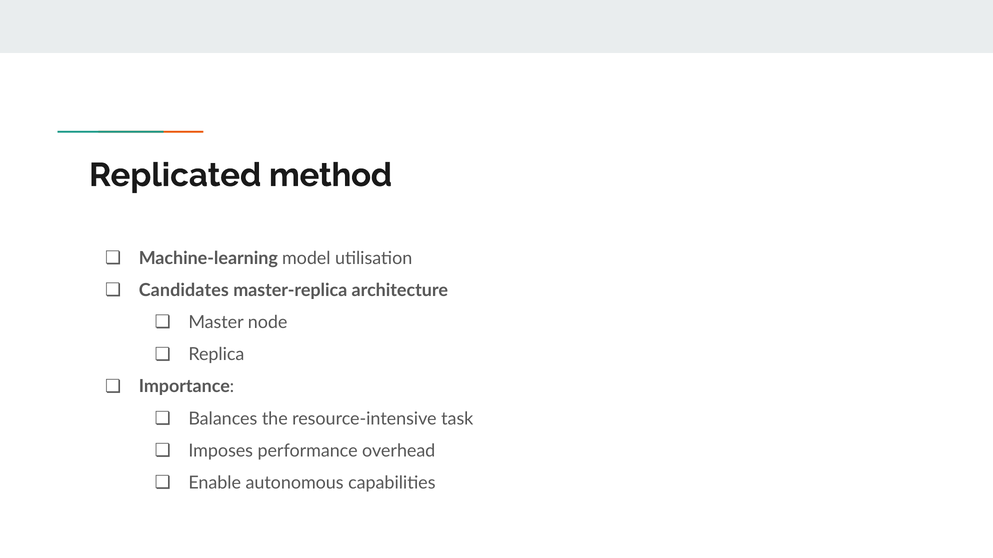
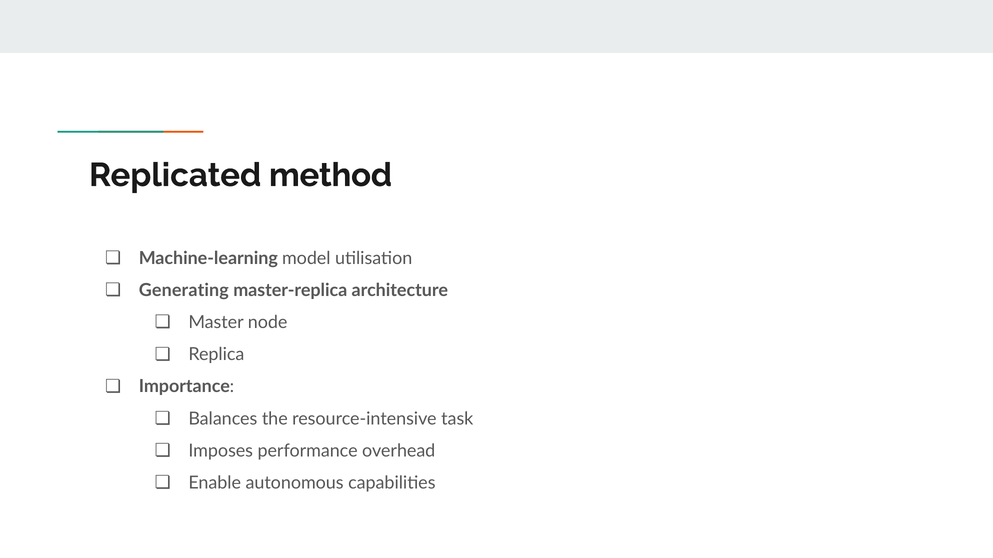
Candidates: Candidates -> Generating
